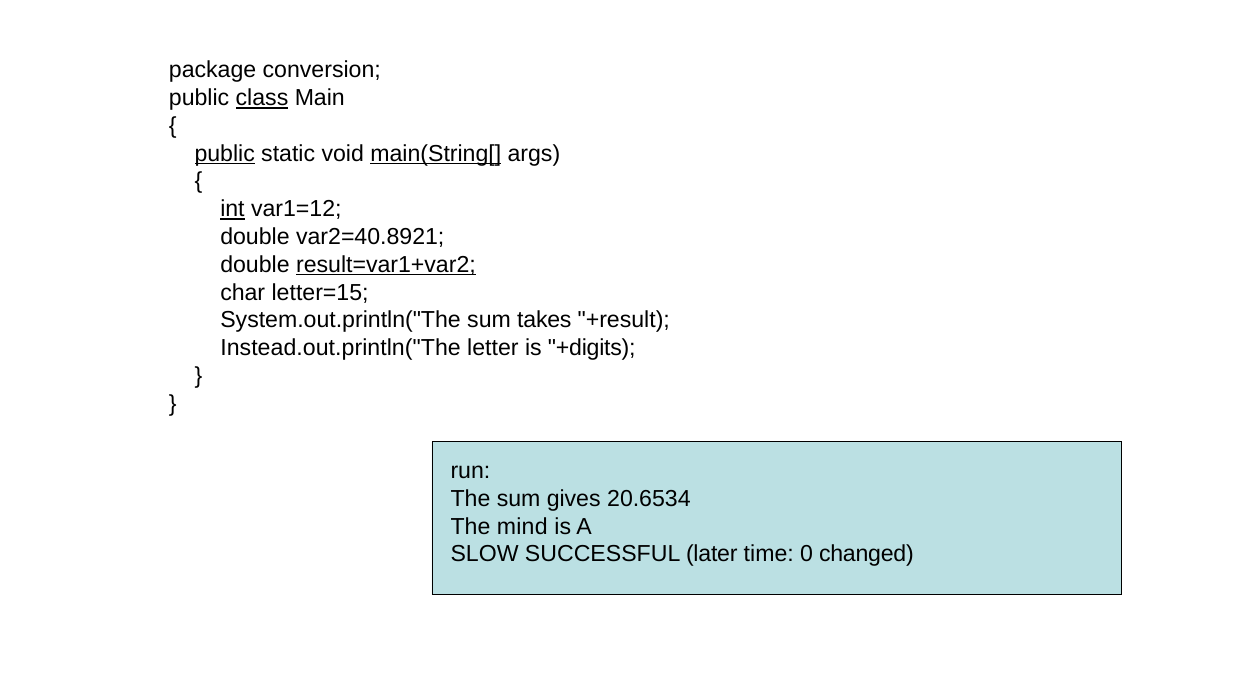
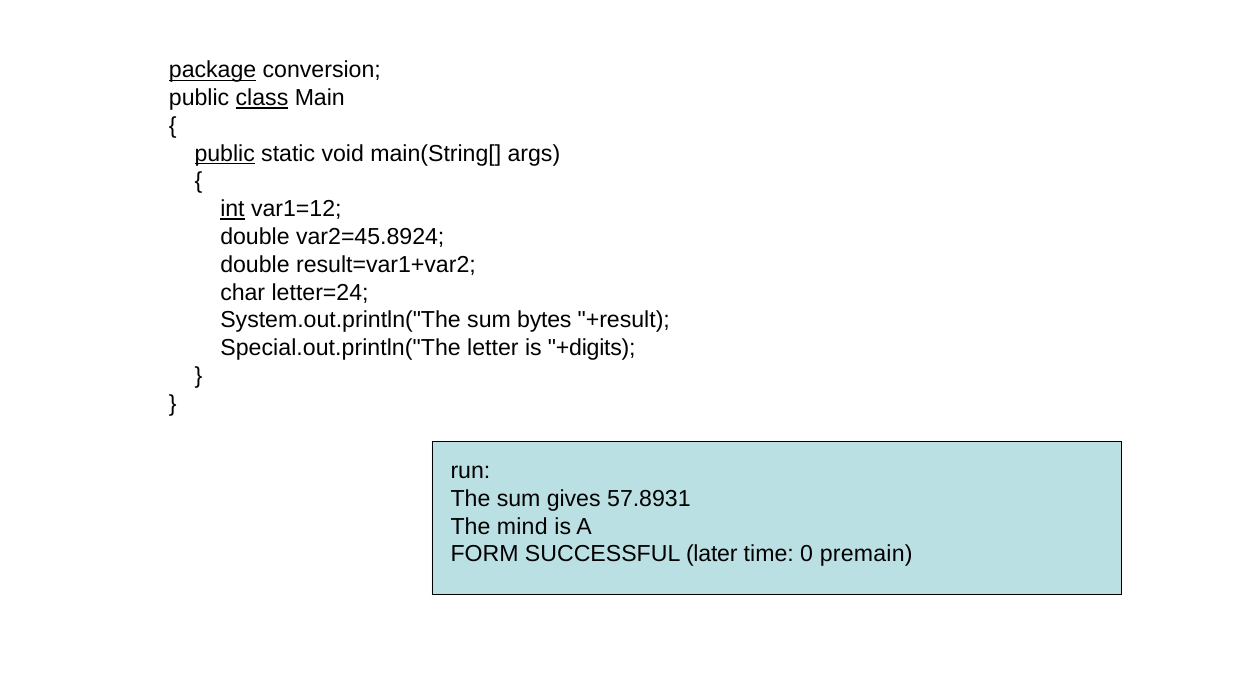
package underline: none -> present
main(String[ underline: present -> none
var2=40.8921: var2=40.8921 -> var2=45.8924
result=var1+var2 underline: present -> none
letter=15: letter=15 -> letter=24
takes: takes -> bytes
Instead.out.println("The: Instead.out.println("The -> Special.out.println("The
20.6534: 20.6534 -> 57.8931
SLOW: SLOW -> FORM
changed: changed -> premain
